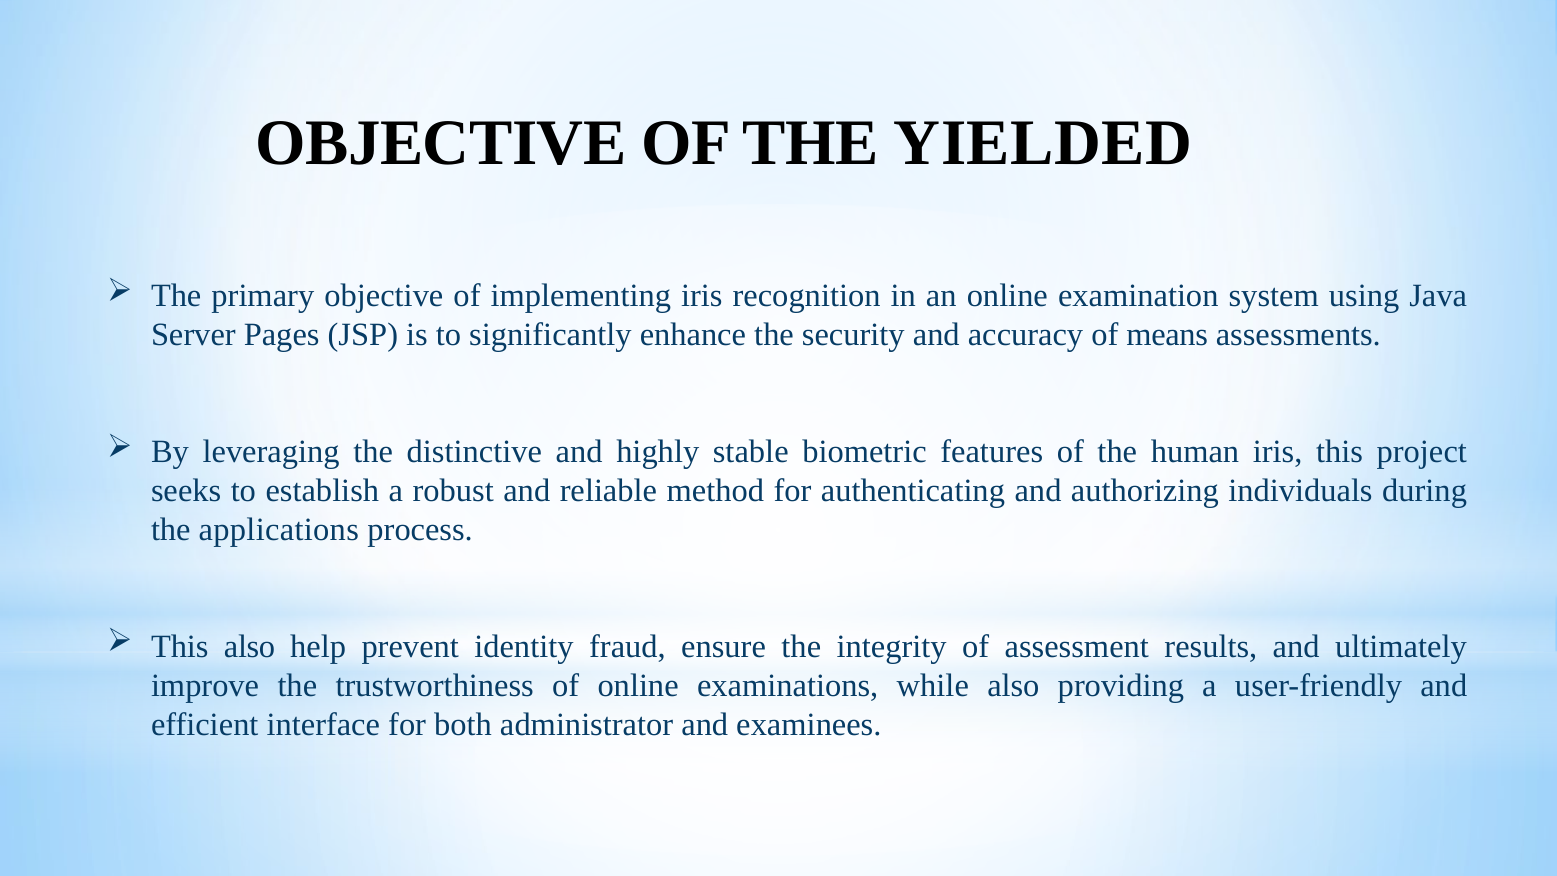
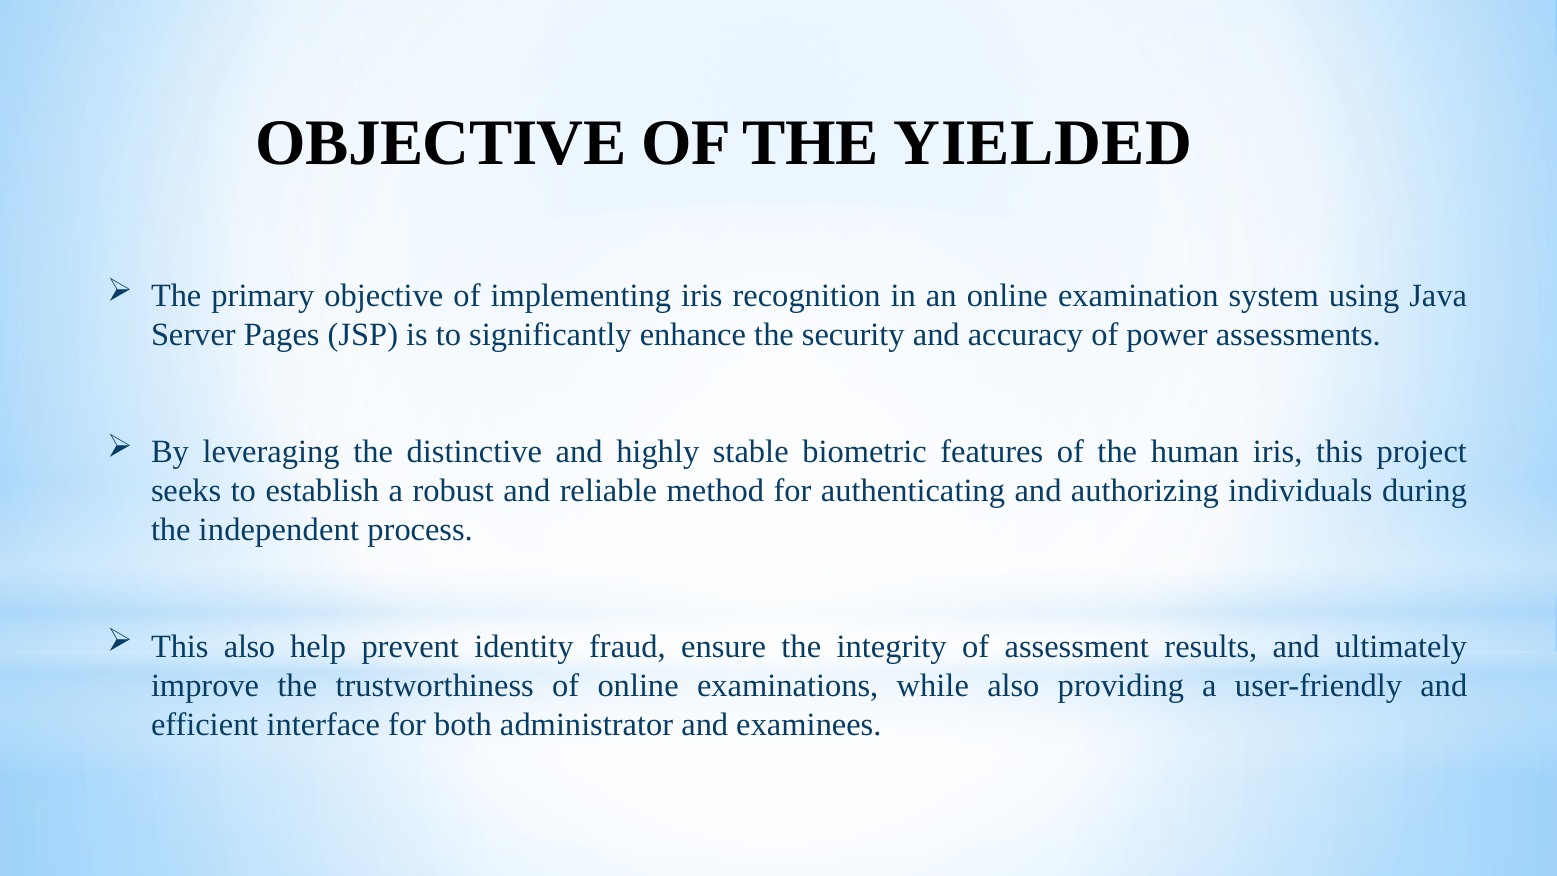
means: means -> power
applications: applications -> independent
